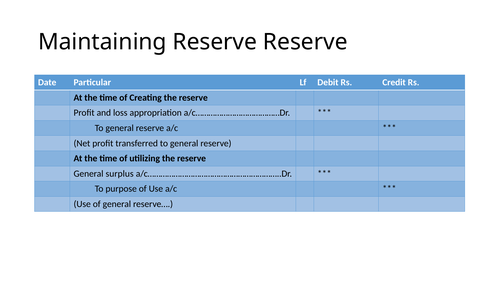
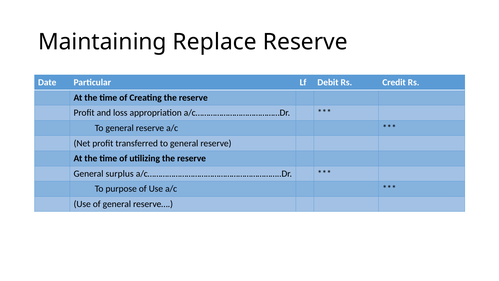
Maintaining Reserve: Reserve -> Replace
